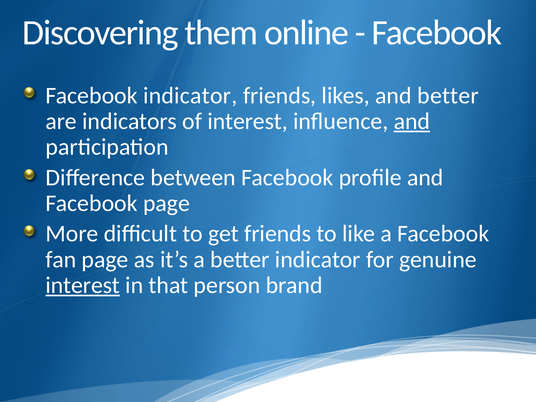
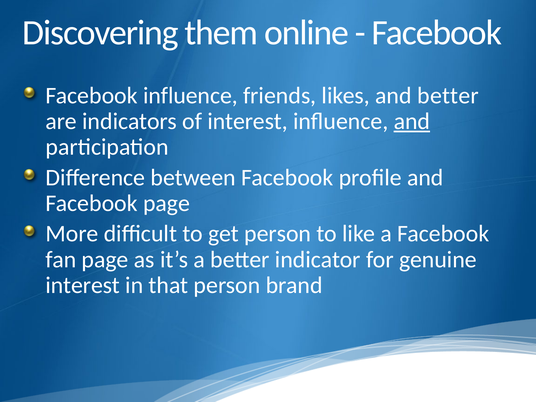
Facebook indicator: indicator -> influence
get friends: friends -> person
interest at (83, 285) underline: present -> none
